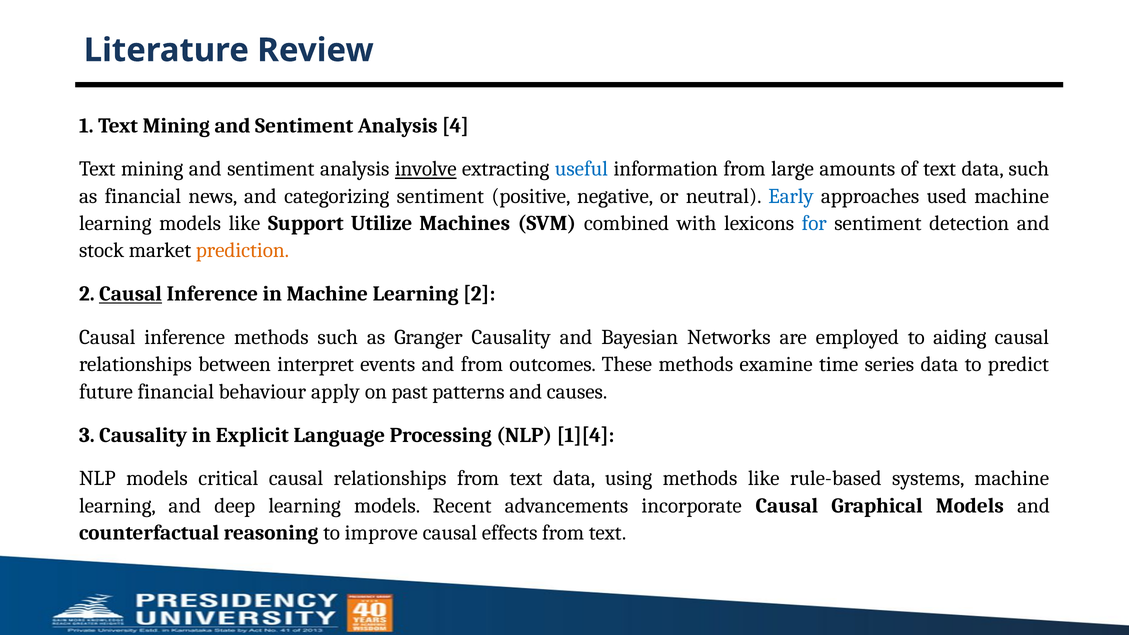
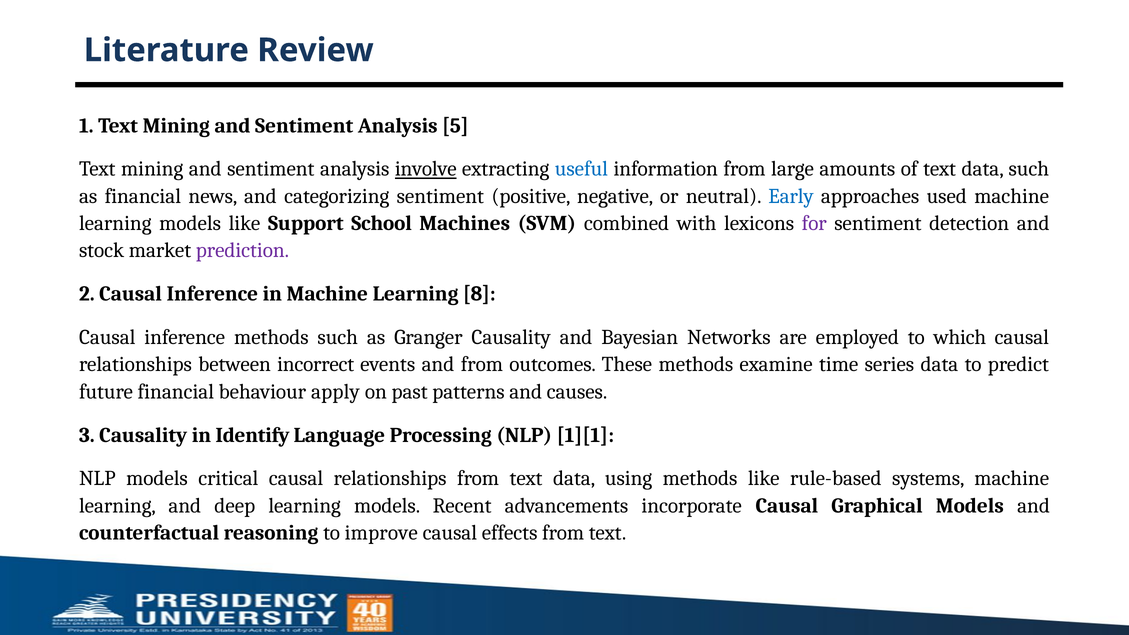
4: 4 -> 5
Utilize: Utilize -> School
for colour: blue -> purple
prediction colour: orange -> purple
Causal at (131, 294) underline: present -> none
Learning 2: 2 -> 8
aiding: aiding -> which
interpret: interpret -> incorrect
Explicit: Explicit -> Identify
1][4: 1][4 -> 1][1
